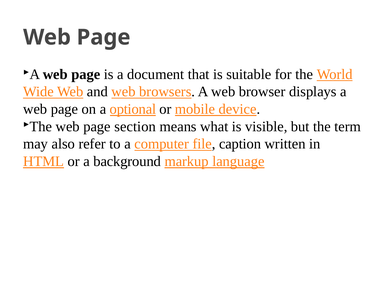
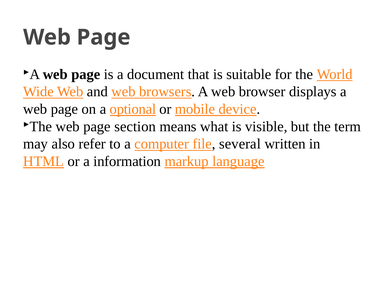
caption: caption -> several
background: background -> information
